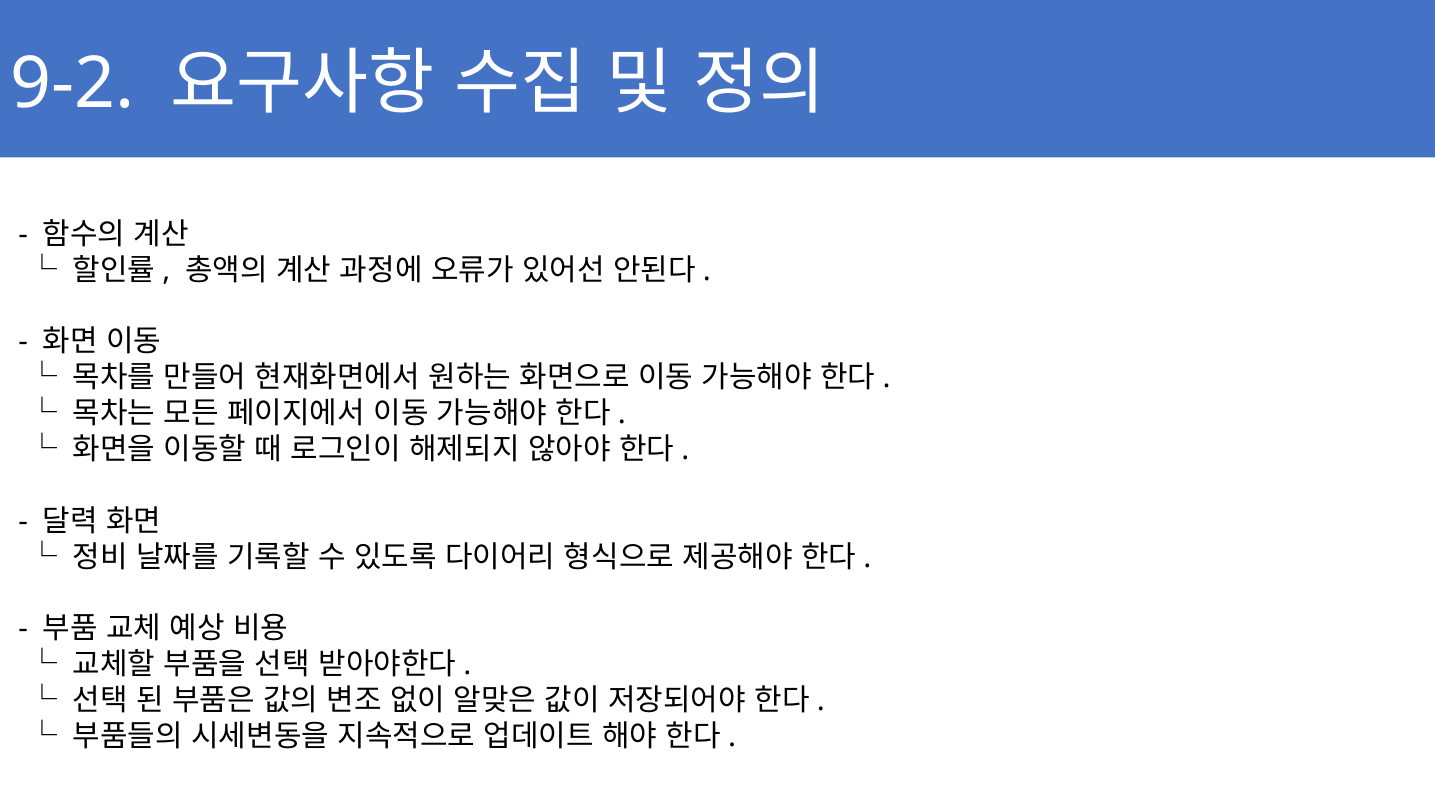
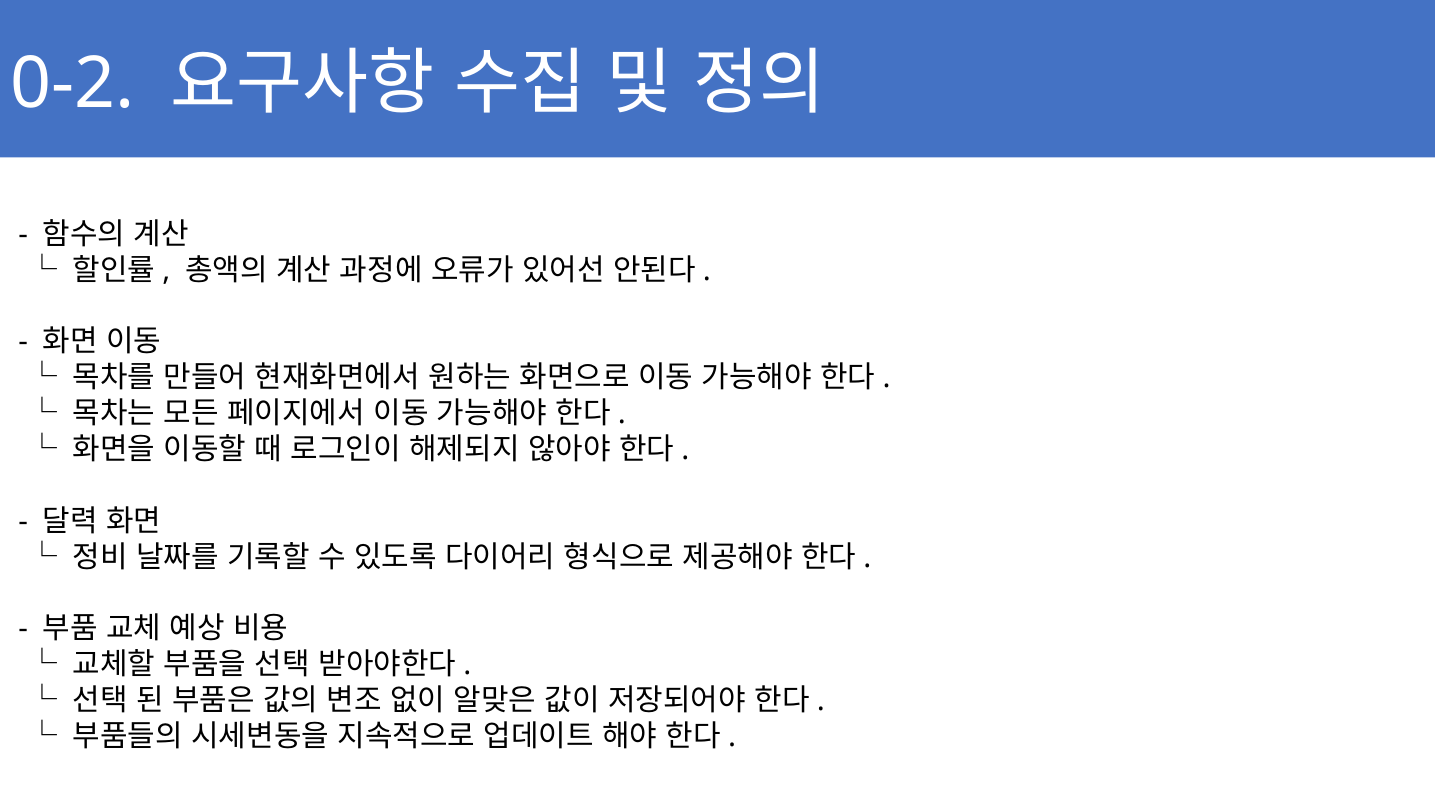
9-2: 9-2 -> 0-2
